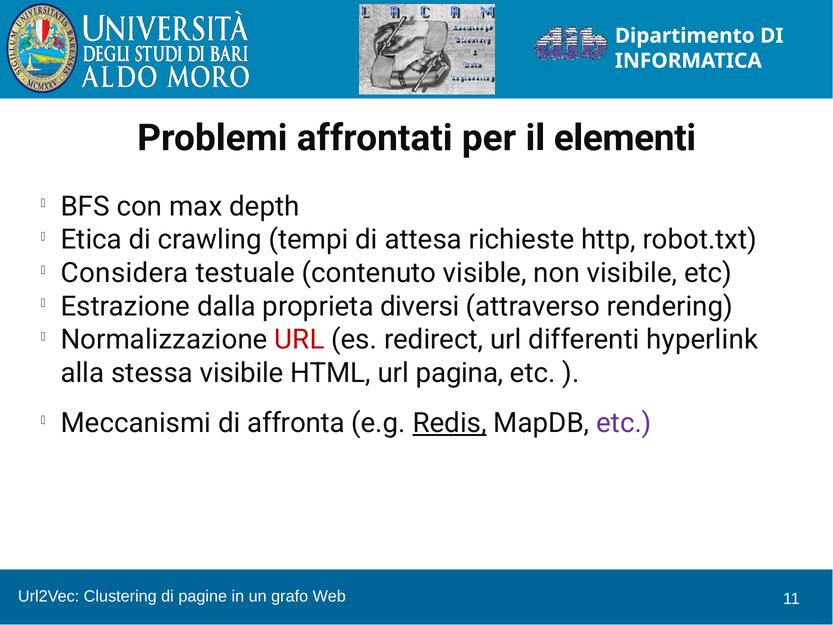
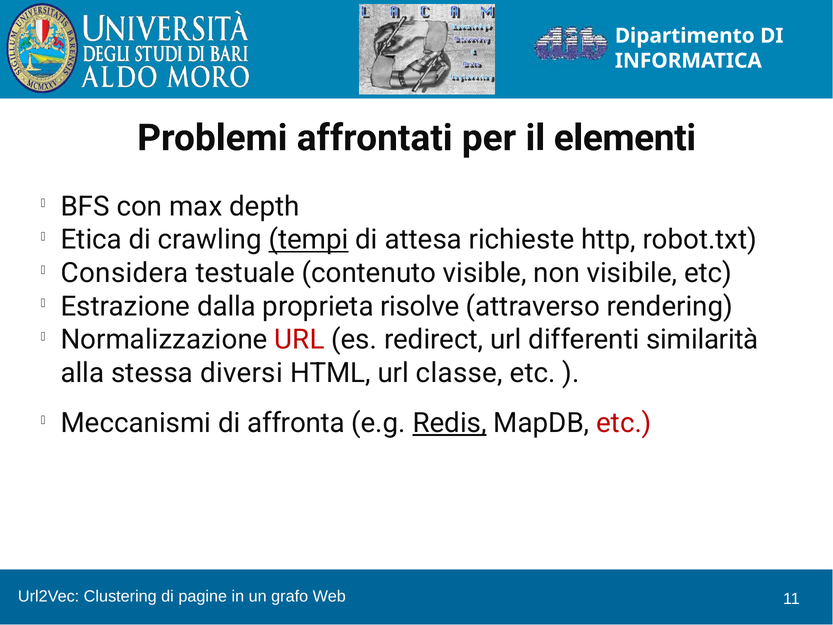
tempi underline: none -> present
diversi: diversi -> risolve
hyperlink: hyperlink -> similarità
stessa visibile: visibile -> diversi
pagina: pagina -> classe
etc at (624, 423) colour: purple -> red
